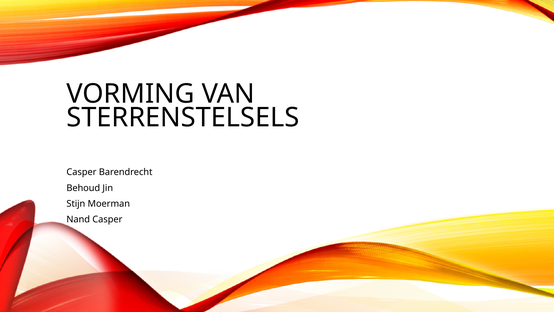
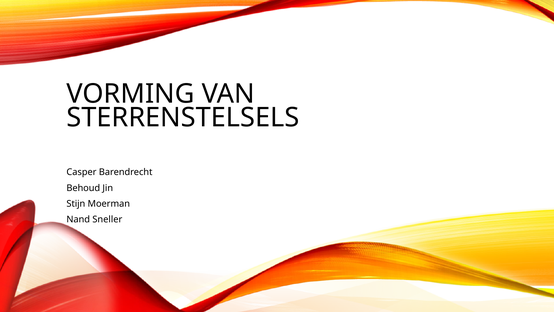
Nand Casper: Casper -> Sneller
